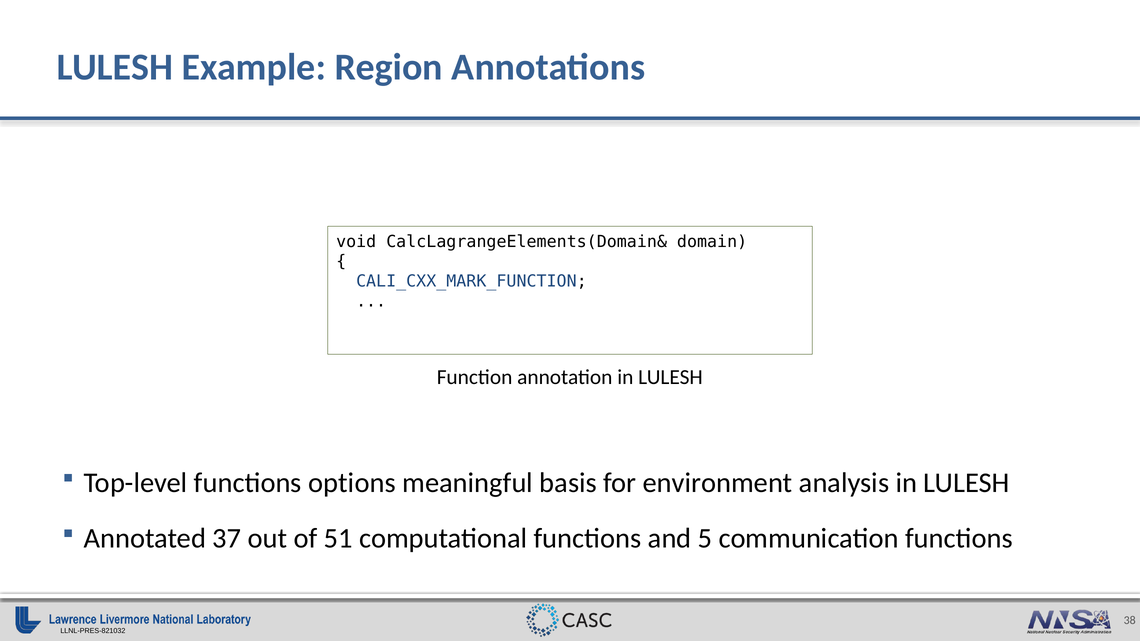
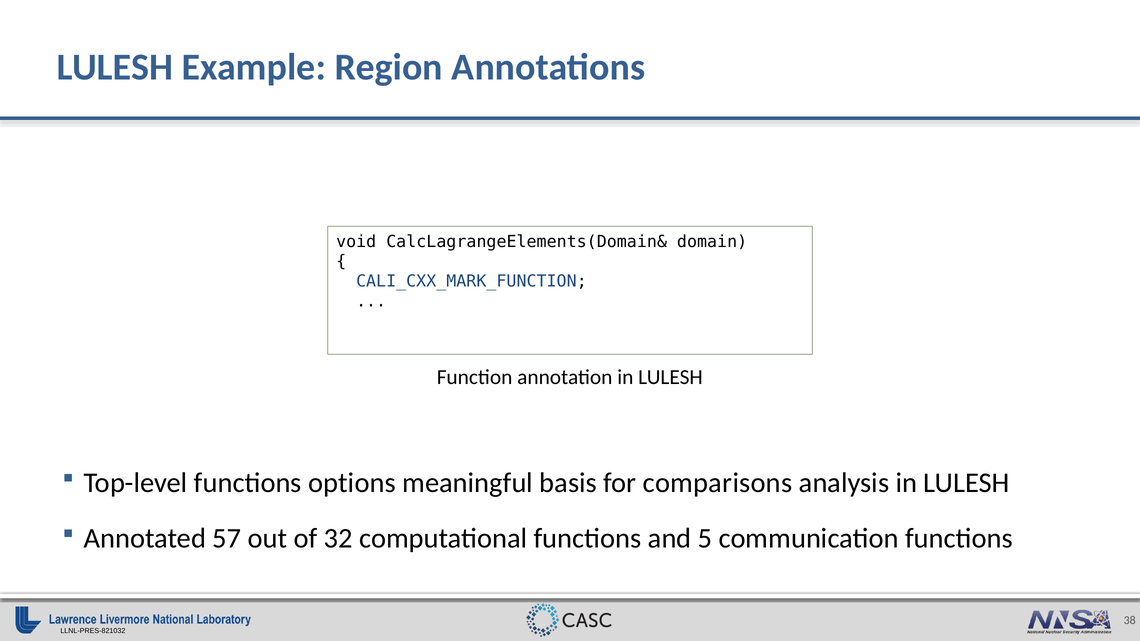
environment: environment -> comparisons
37: 37 -> 57
51: 51 -> 32
